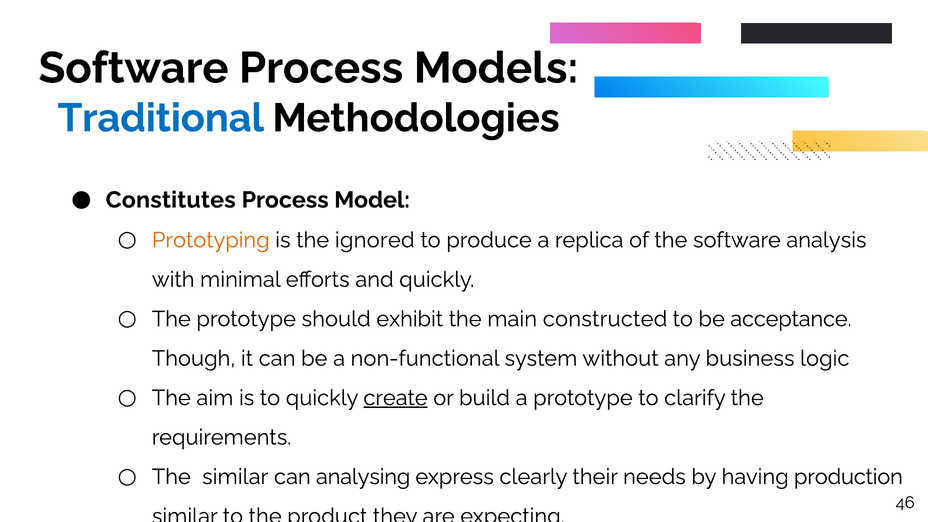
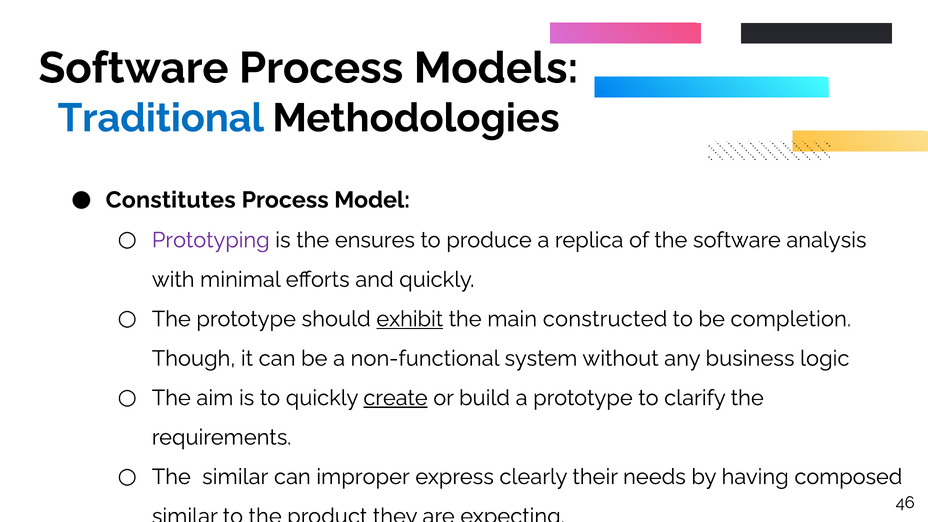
Prototyping colour: orange -> purple
ignored: ignored -> ensures
exhibit underline: none -> present
acceptance: acceptance -> completion
analysing: analysing -> improper
production: production -> composed
